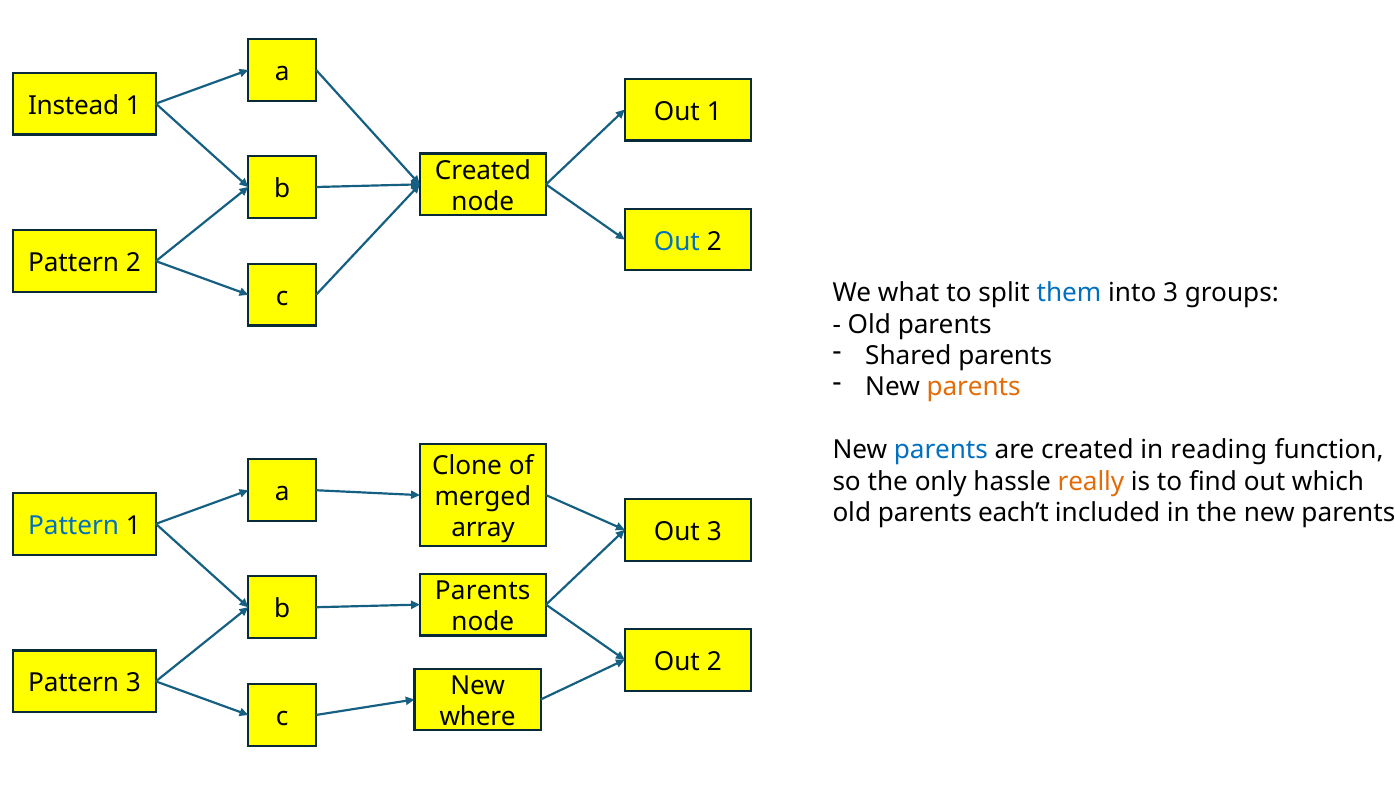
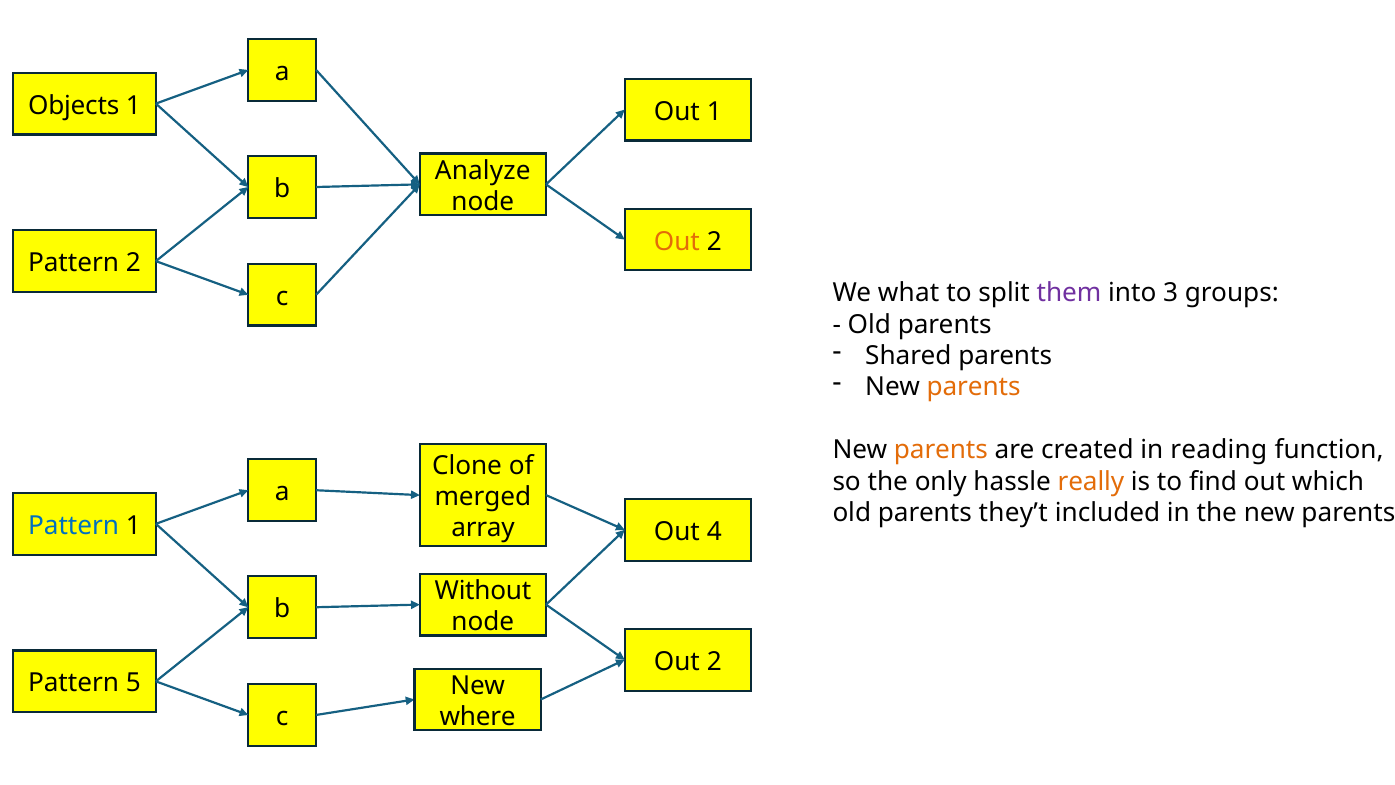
Instead: Instead -> Objects
Created at (483, 170): Created -> Analyze
Out at (677, 241) colour: blue -> orange
them colour: blue -> purple
parents at (941, 450) colour: blue -> orange
each’t: each’t -> they’t
Out 3: 3 -> 4
Parents at (483, 590): Parents -> Without
Pattern 3: 3 -> 5
